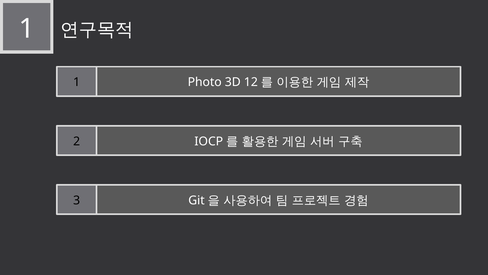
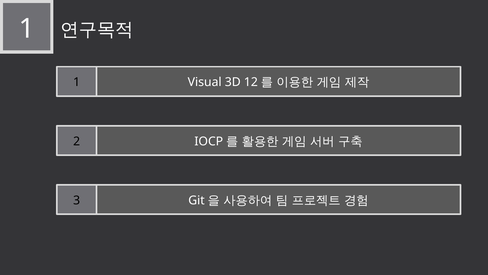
Photo: Photo -> Visual
